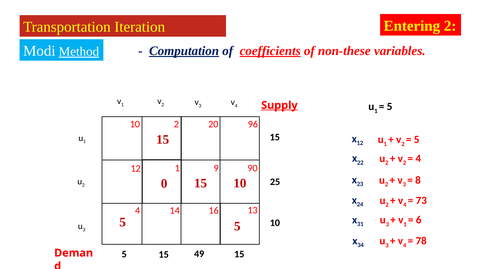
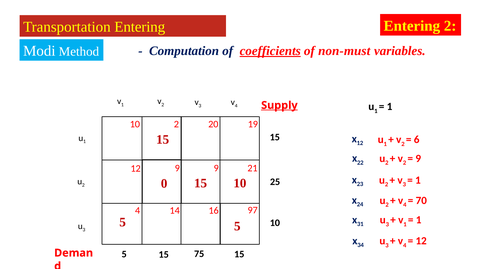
Transportation Iteration: Iteration -> Entering
Method underline: present -> none
Computation underline: present -> none
non-these: non-these -> non-must
5 at (390, 107): 5 -> 1
96: 96 -> 19
5 at (417, 140): 5 -> 6
4 at (418, 159): 4 -> 9
12 1: 1 -> 9
90: 90 -> 21
8 at (418, 180): 8 -> 1
73: 73 -> 70
13: 13 -> 97
6 at (419, 220): 6 -> 1
78 at (421, 241): 78 -> 12
49: 49 -> 75
